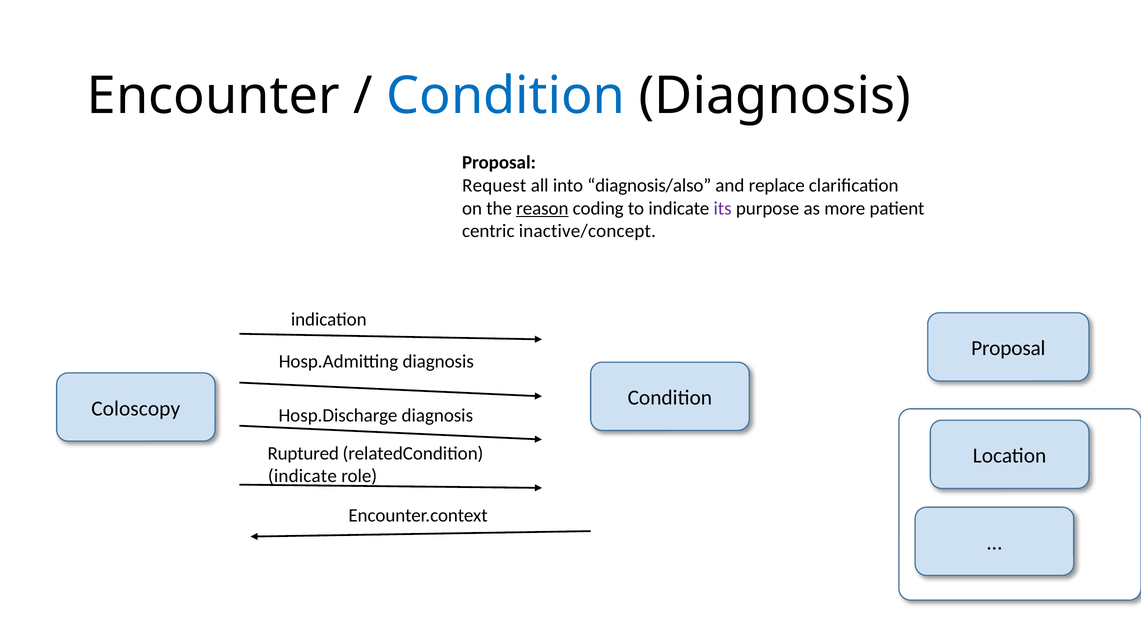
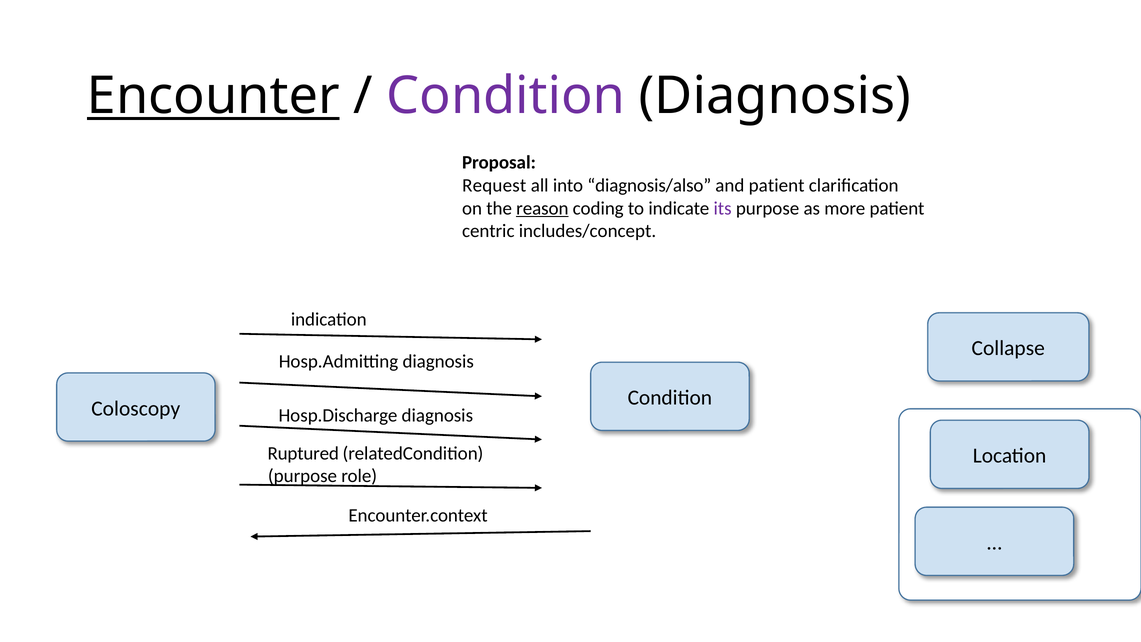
Encounter underline: none -> present
Condition at (506, 96) colour: blue -> purple
and replace: replace -> patient
inactive/concept: inactive/concept -> includes/concept
Proposal at (1008, 348): Proposal -> Collapse
indicate at (302, 476): indicate -> purpose
